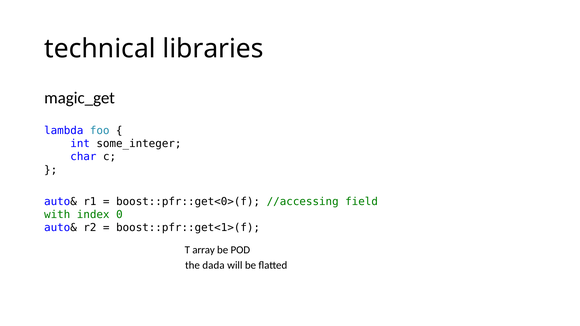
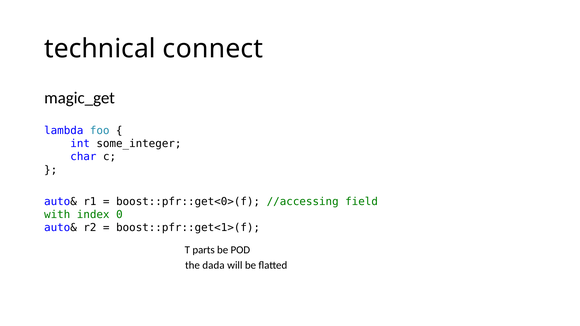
libraries: libraries -> connect
array: array -> parts
